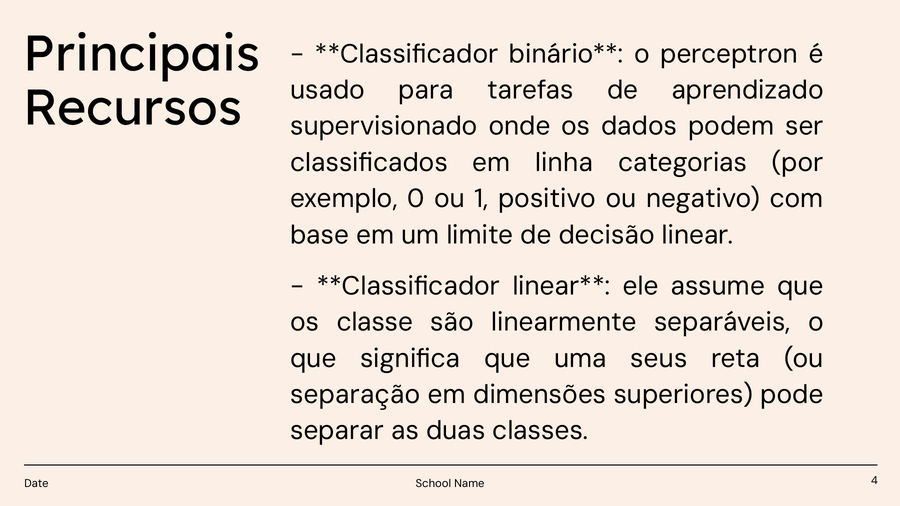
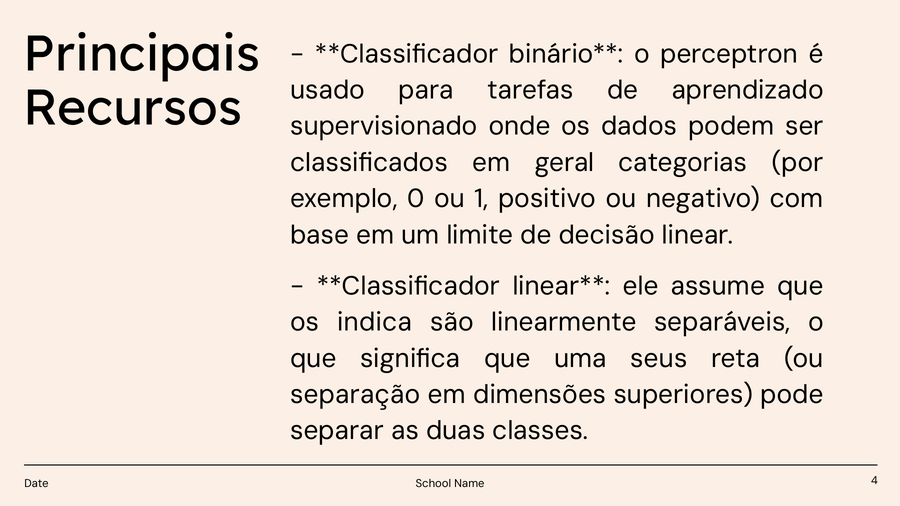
linha: linha -> geral
classe: classe -> indica
